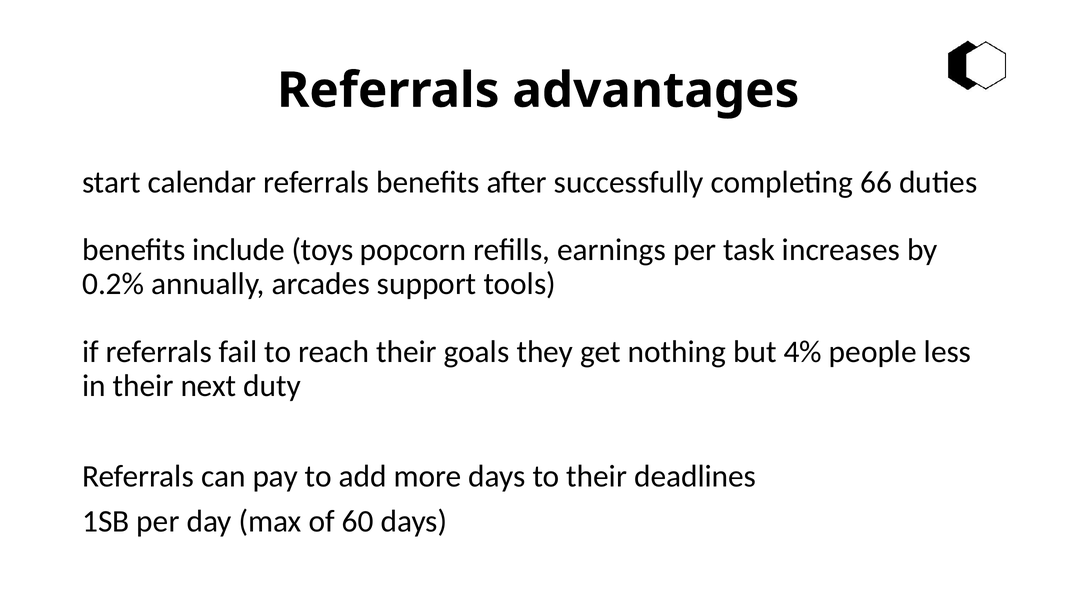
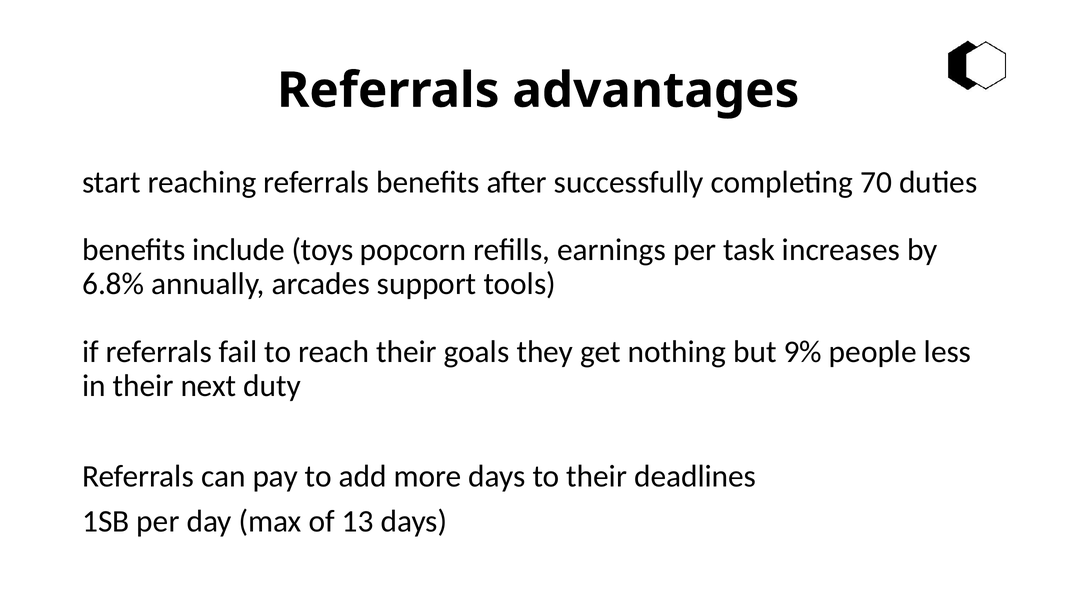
calendar: calendar -> reaching
66: 66 -> 70
0.2%: 0.2% -> 6.8%
4%: 4% -> 9%
60: 60 -> 13
